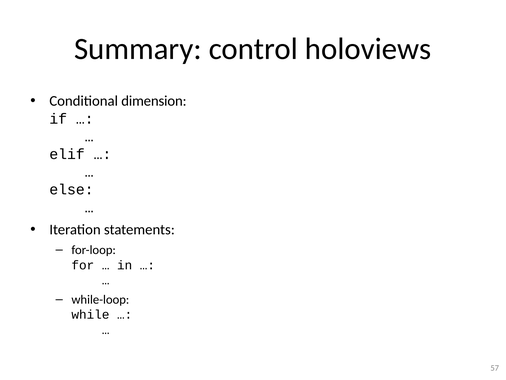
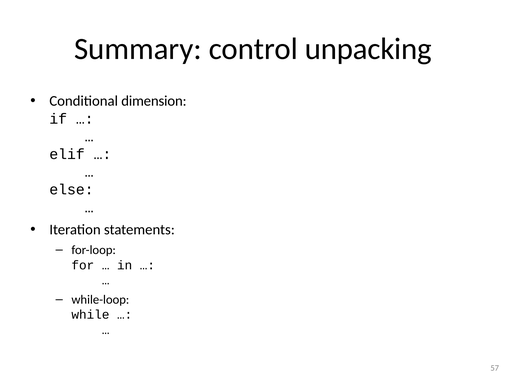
holoviews: holoviews -> unpacking
